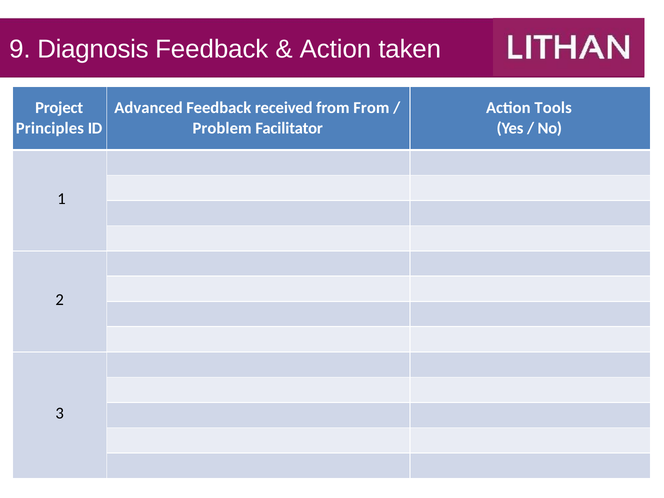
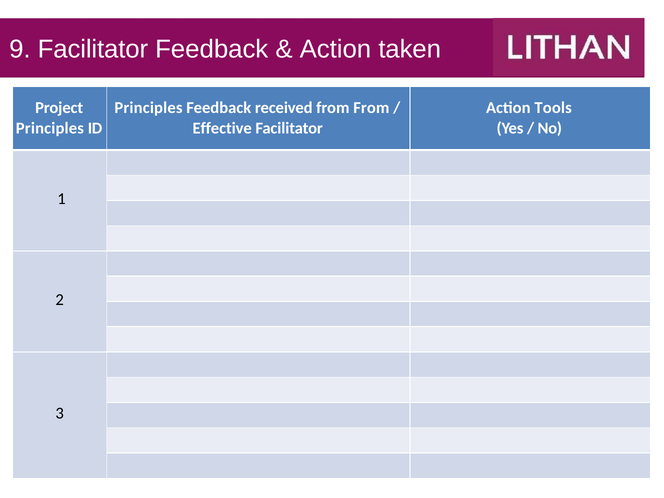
9 Diagnosis: Diagnosis -> Facilitator
Advanced at (149, 108): Advanced -> Principles
Problem: Problem -> Effective
